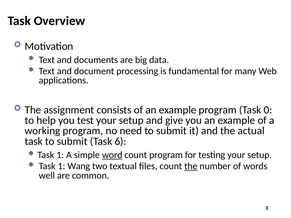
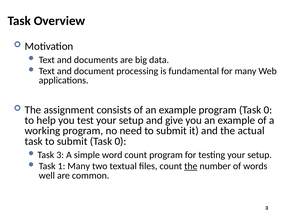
submit Task 6: 6 -> 0
1 at (60, 155): 1 -> 3
word underline: present -> none
1 Wang: Wang -> Many
